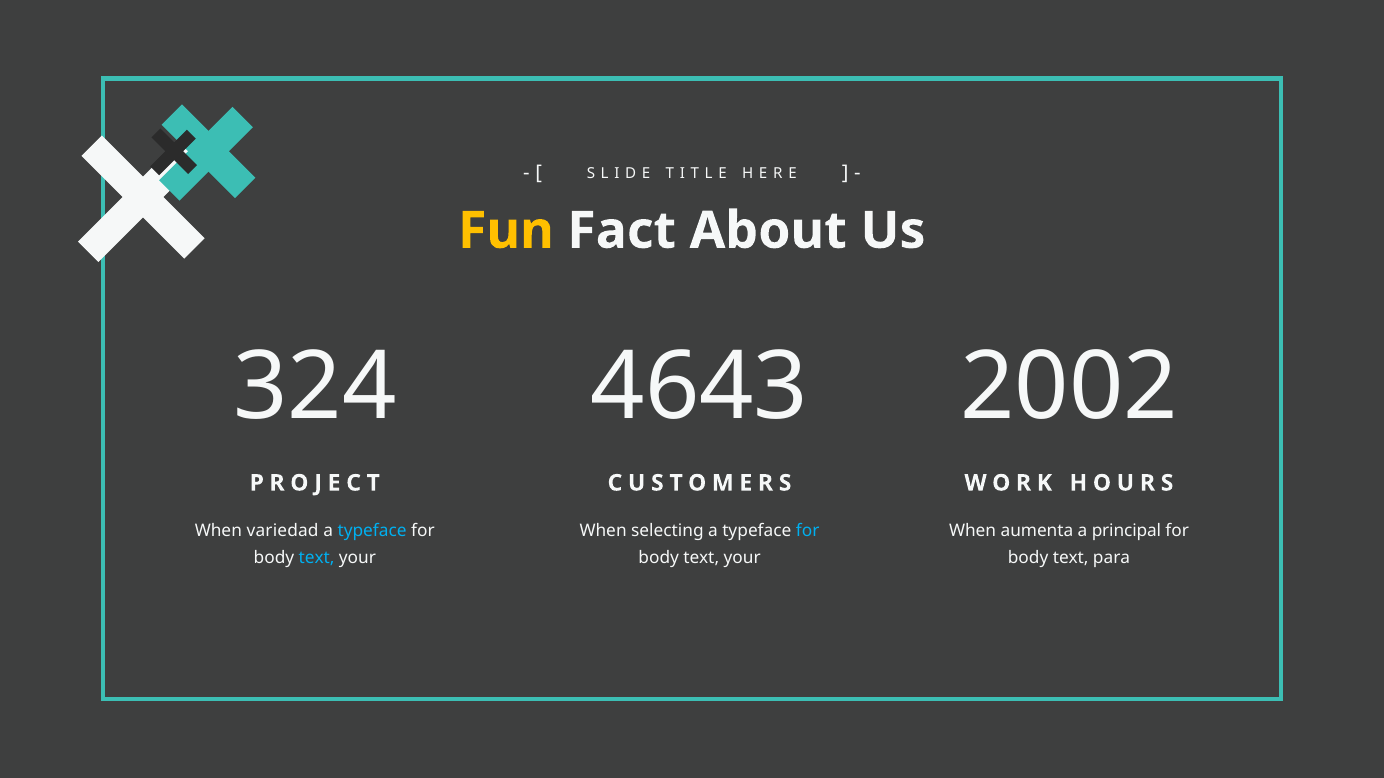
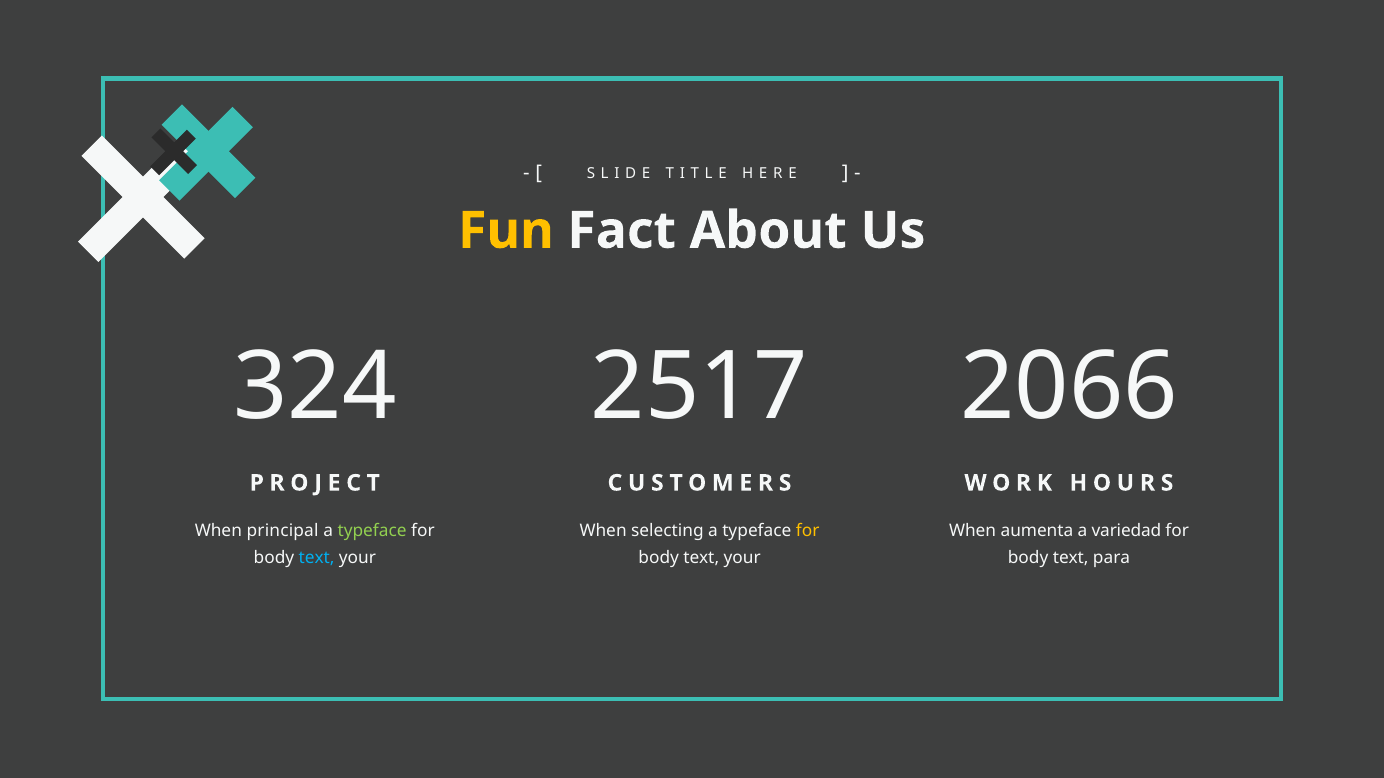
4643: 4643 -> 2517
2002: 2002 -> 2066
variedad: variedad -> principal
typeface at (372, 531) colour: light blue -> light green
for at (808, 531) colour: light blue -> yellow
principal: principal -> variedad
